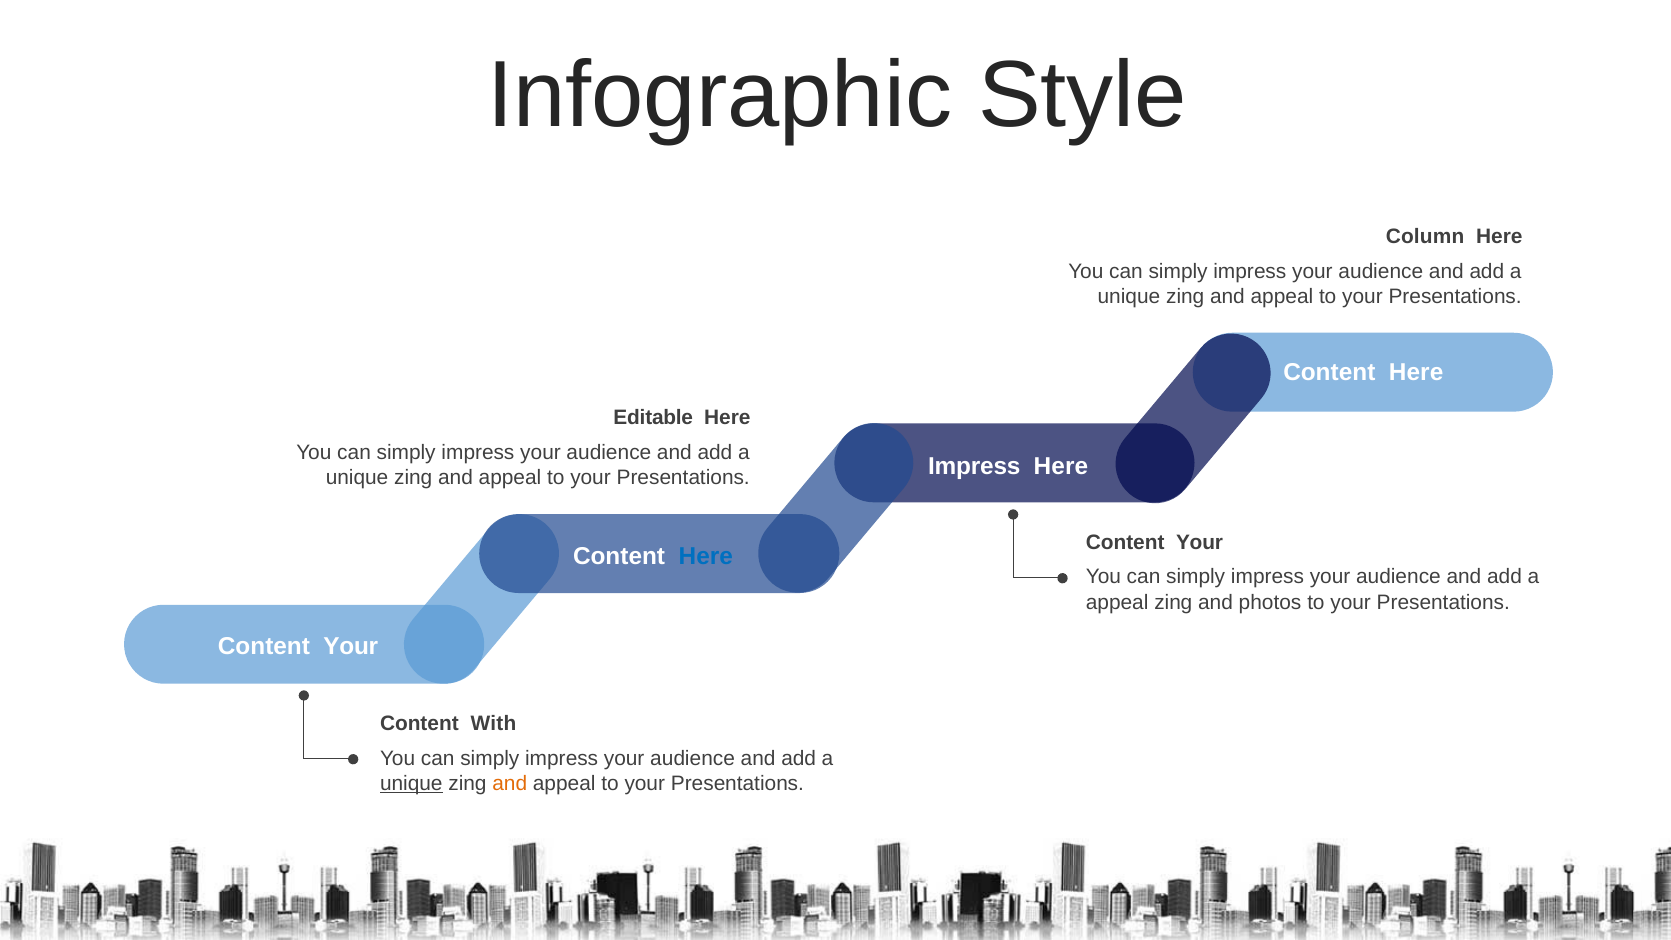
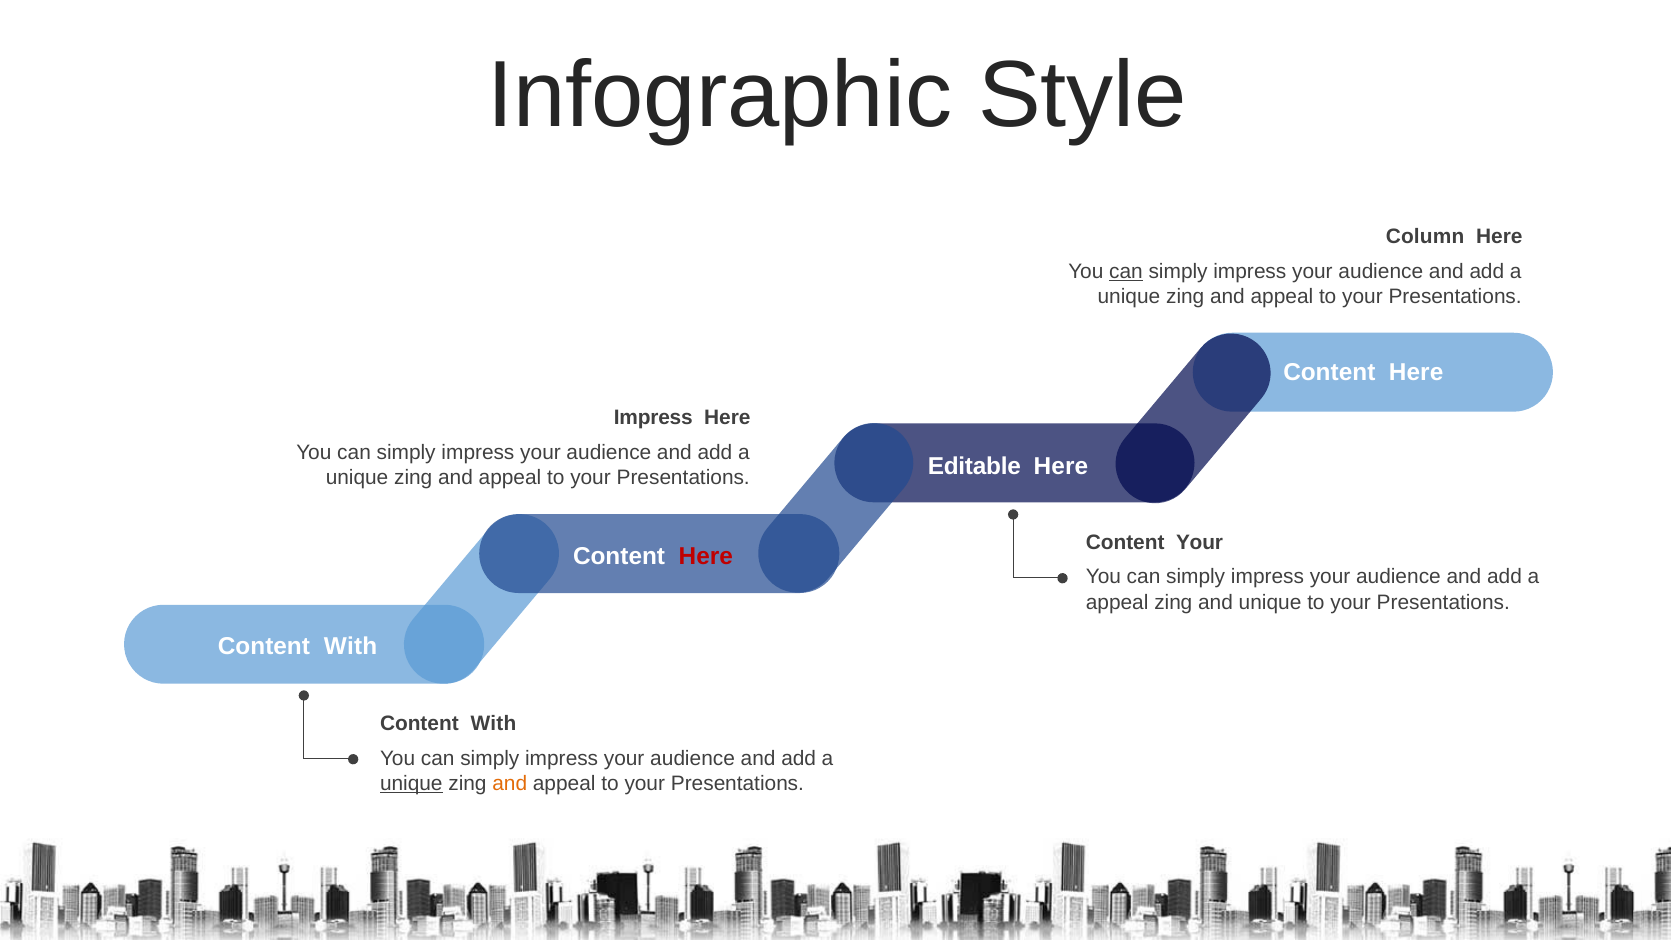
can at (1126, 272) underline: none -> present
Editable at (653, 418): Editable -> Impress
Impress at (974, 466): Impress -> Editable
Here at (706, 556) colour: blue -> red
and photos: photos -> unique
Your at (351, 647): Your -> With
